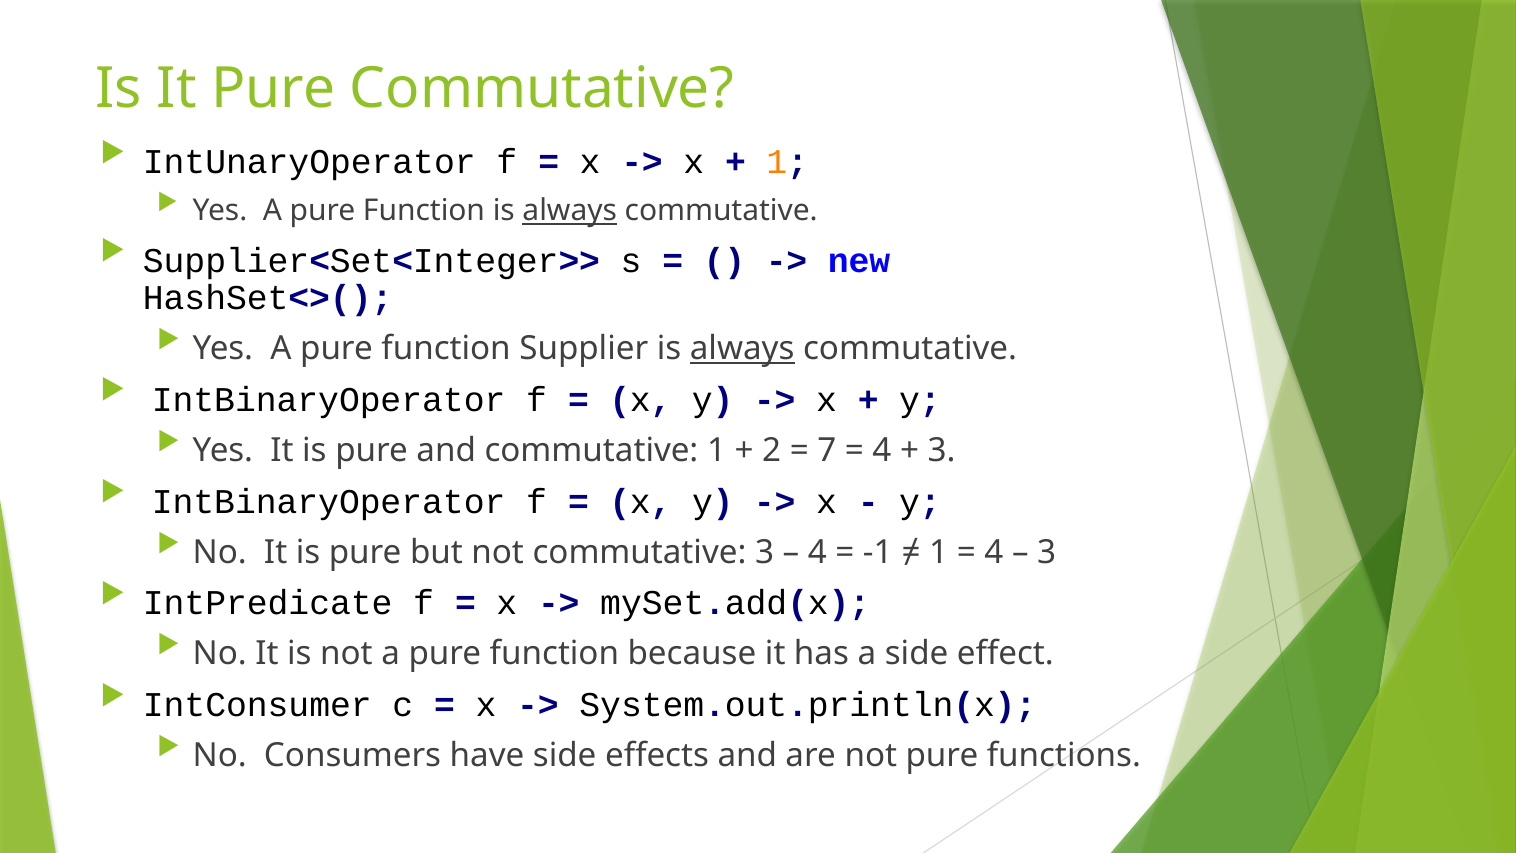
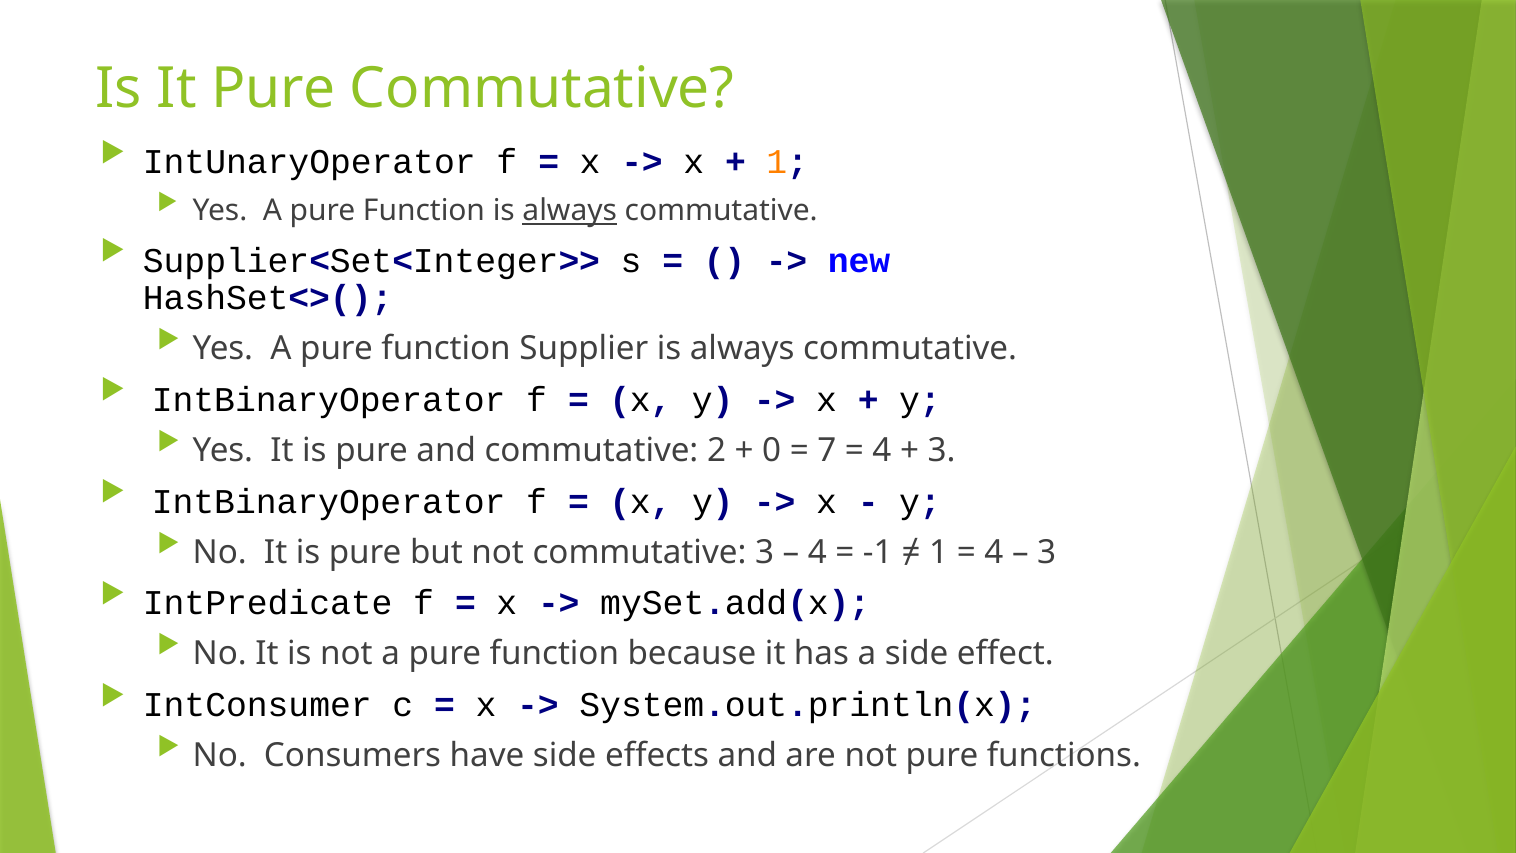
always at (742, 349) underline: present -> none
commutative 1: 1 -> 2
2: 2 -> 0
